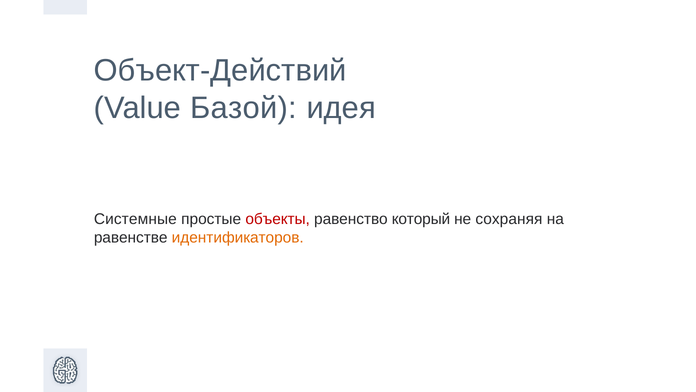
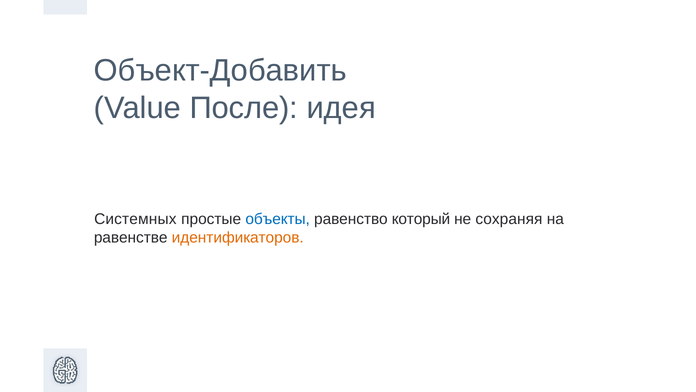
Объект-Действий: Объект-Действий -> Объект-Добавить
Базой: Базой -> После
Системные: Системные -> Системных
объекты colour: red -> blue
